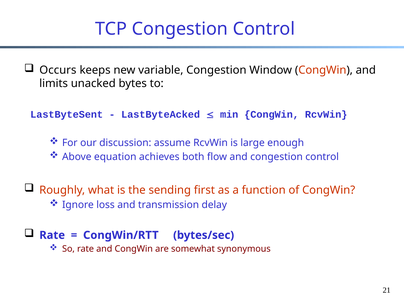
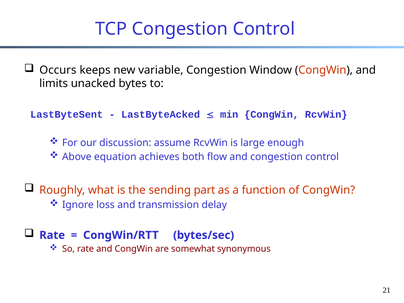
first: first -> part
